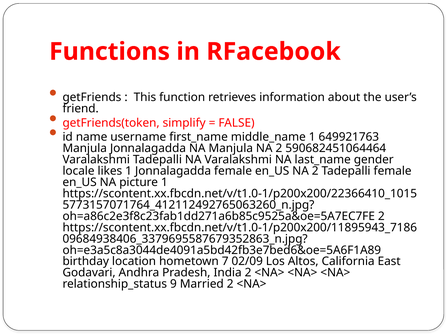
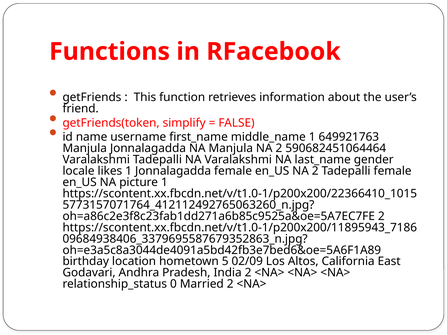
7: 7 -> 5
9: 9 -> 0
